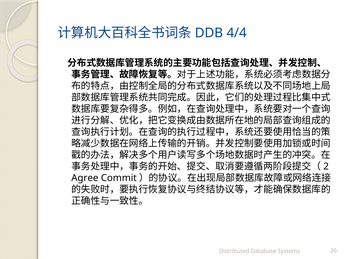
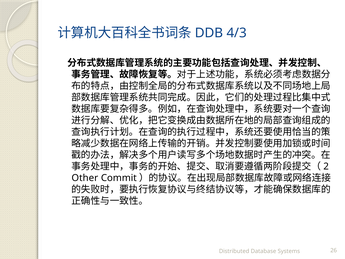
4/4: 4/4 -> 4/3
Agree: Agree -> Other
